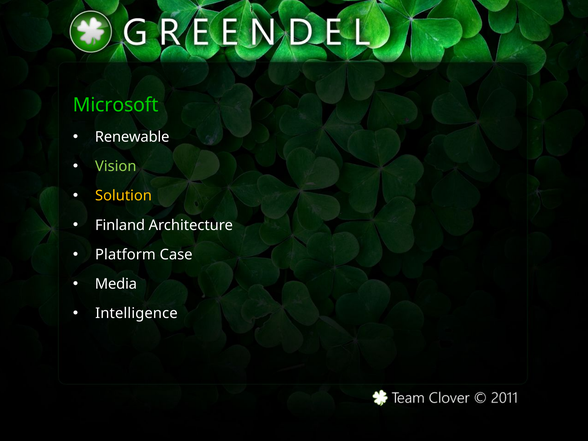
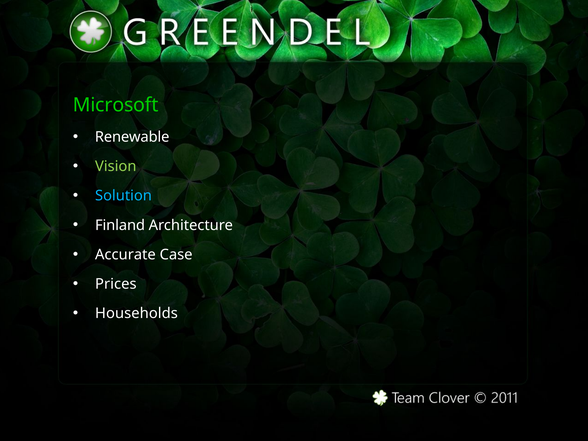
Solution colour: yellow -> light blue
Platform: Platform -> Accurate
Media: Media -> Prices
Intelligence: Intelligence -> Households
